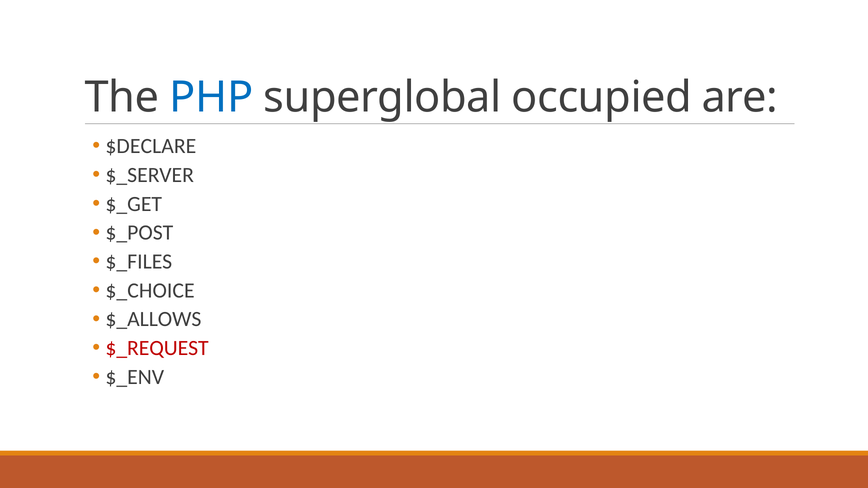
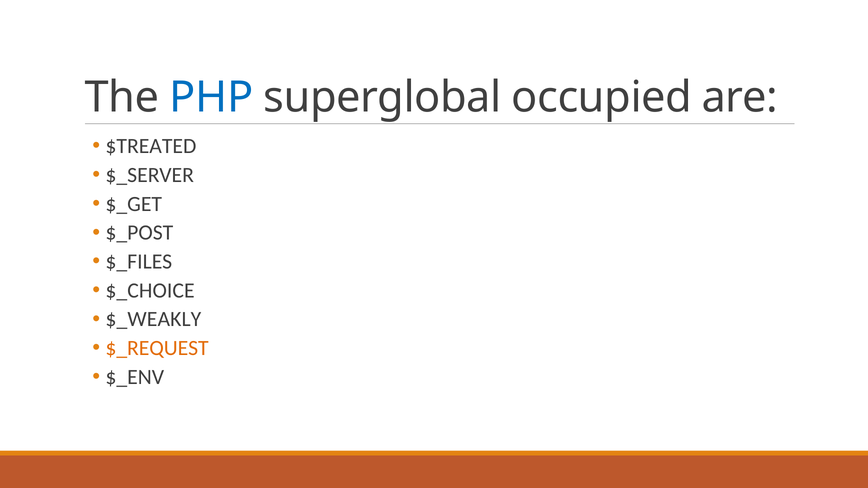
$DECLARE: $DECLARE -> $TREATED
$_ALLOWS: $_ALLOWS -> $_WEAKLY
$_REQUEST colour: red -> orange
